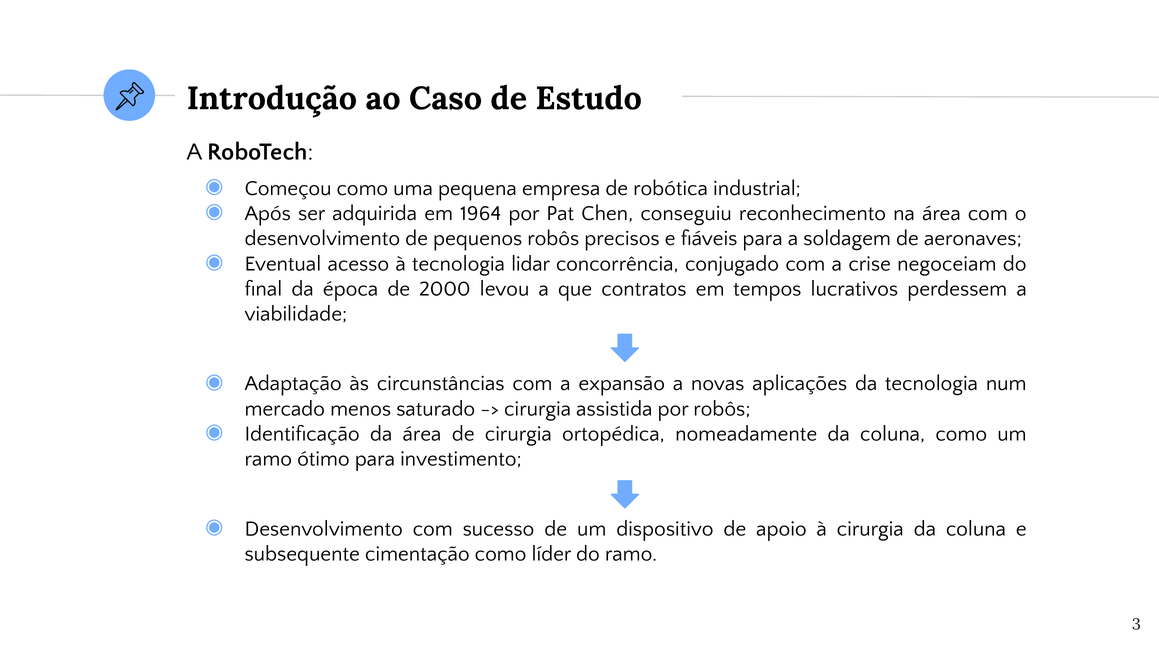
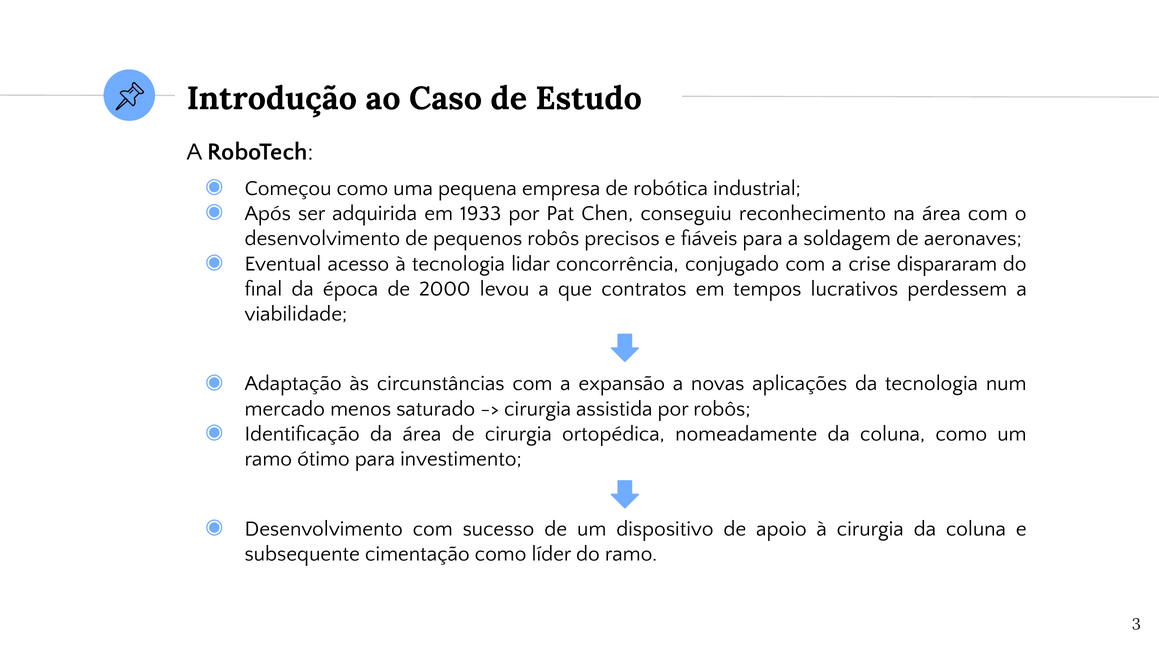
1964: 1964 -> 1933
negoceiam: negoceiam -> dispararam
